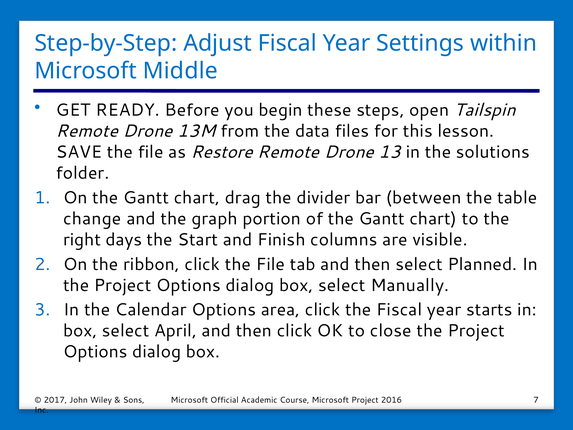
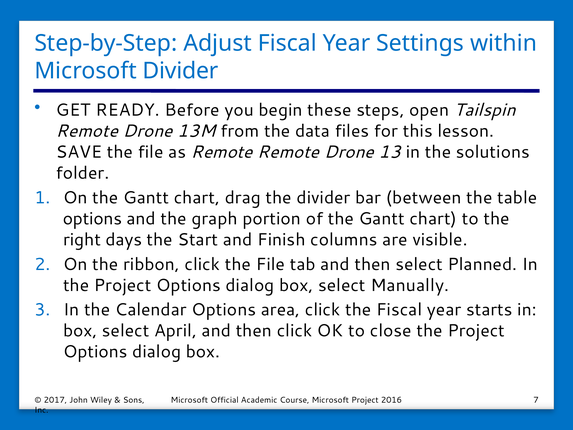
Microsoft Middle: Middle -> Divider
as Restore: Restore -> Remote
change at (92, 219): change -> options
